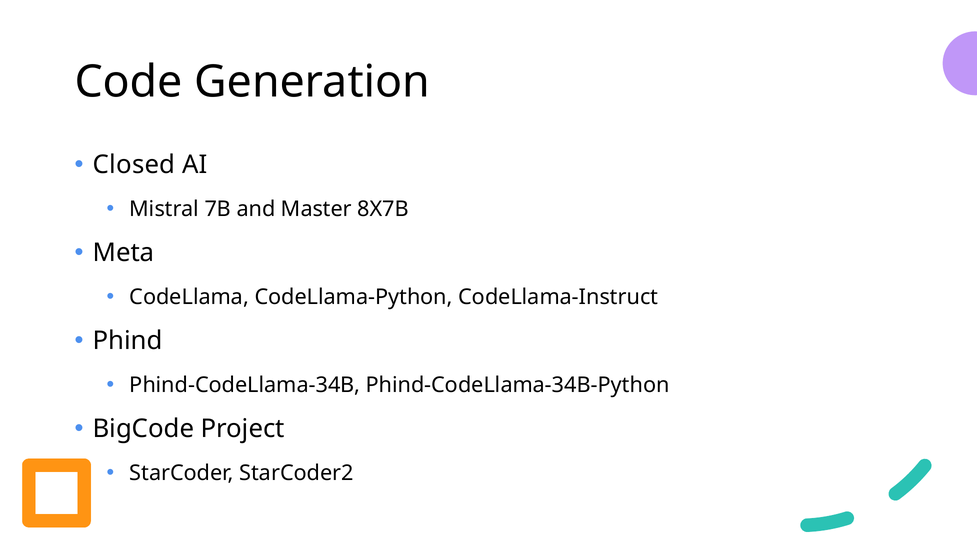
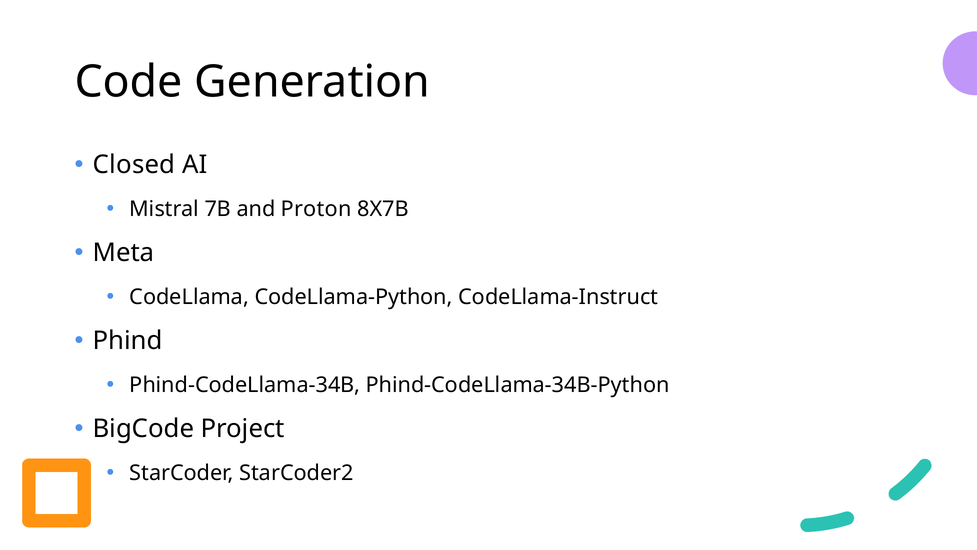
Master: Master -> Proton
